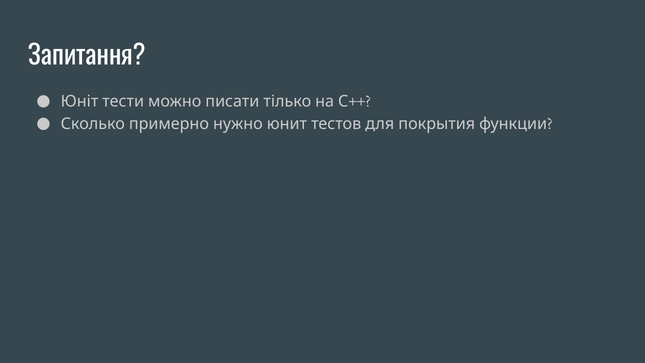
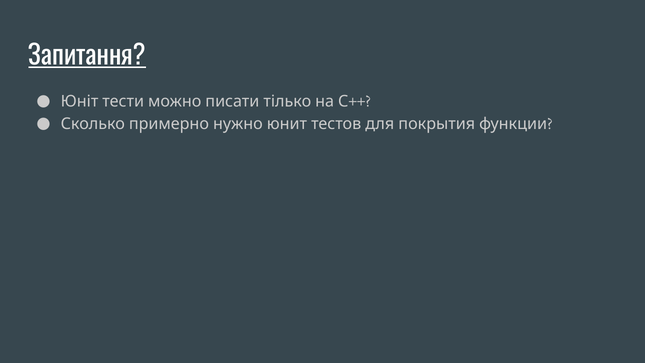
Запитання underline: none -> present
